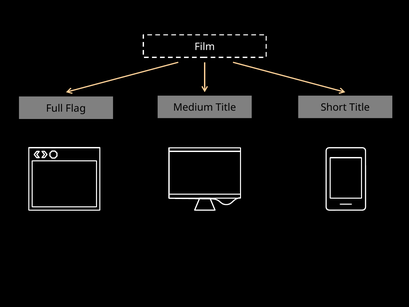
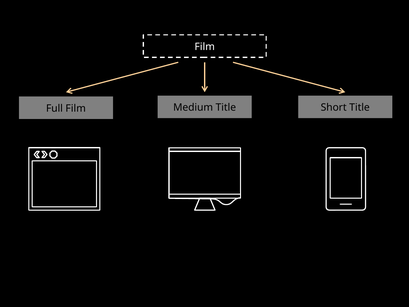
Full Flag: Flag -> Film
